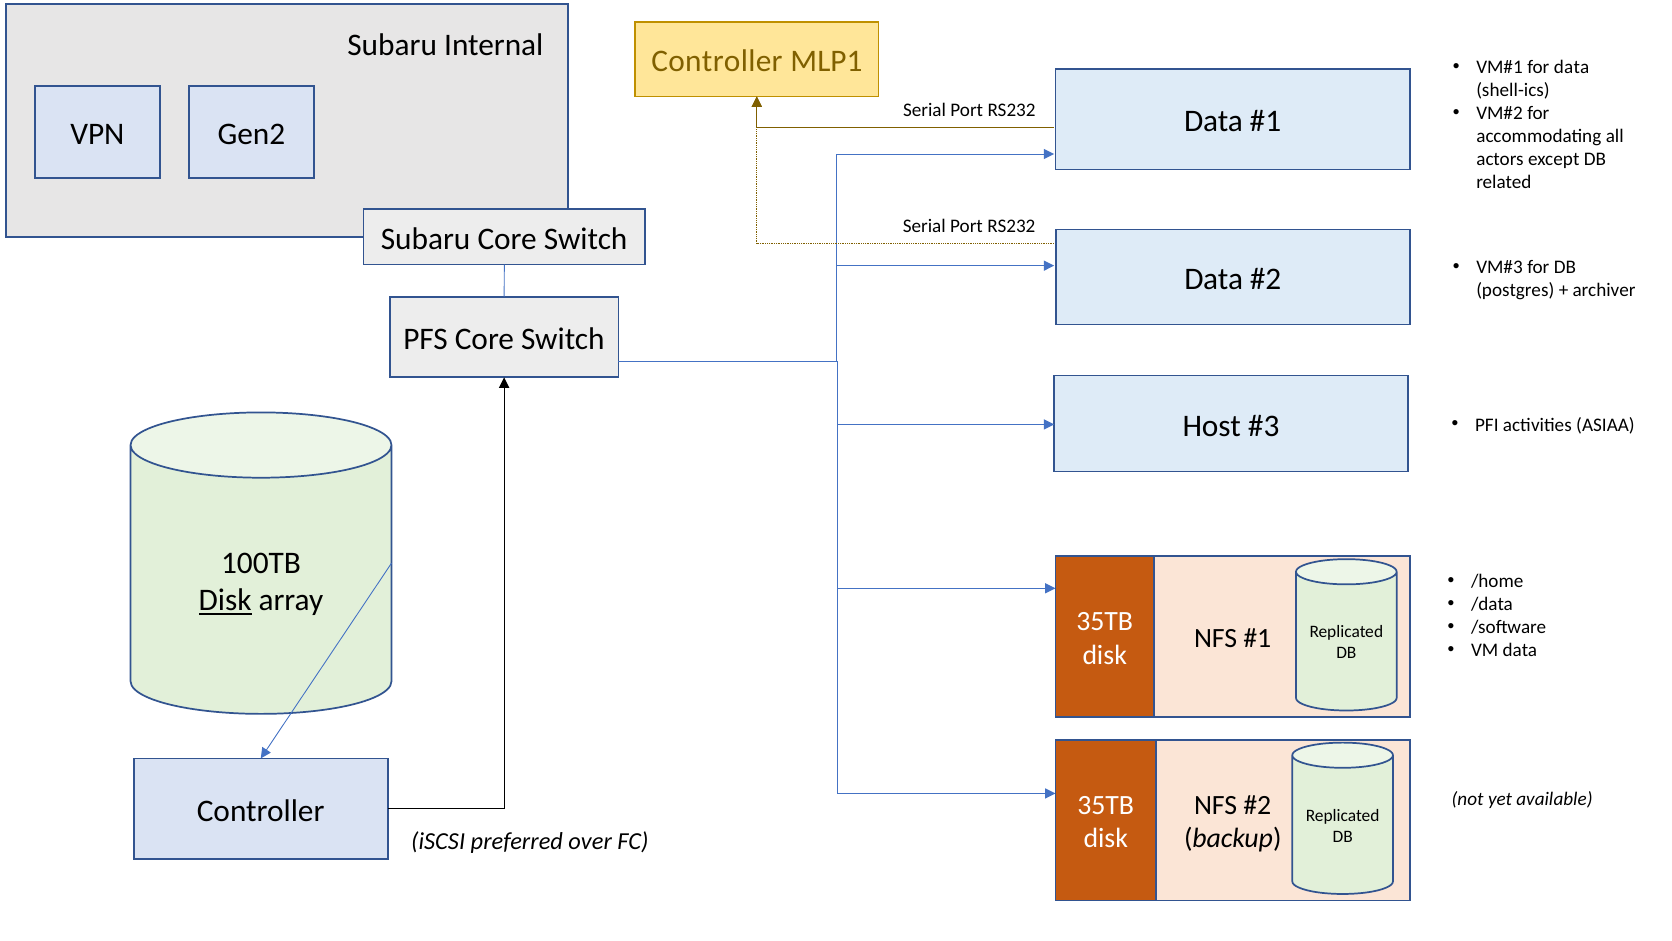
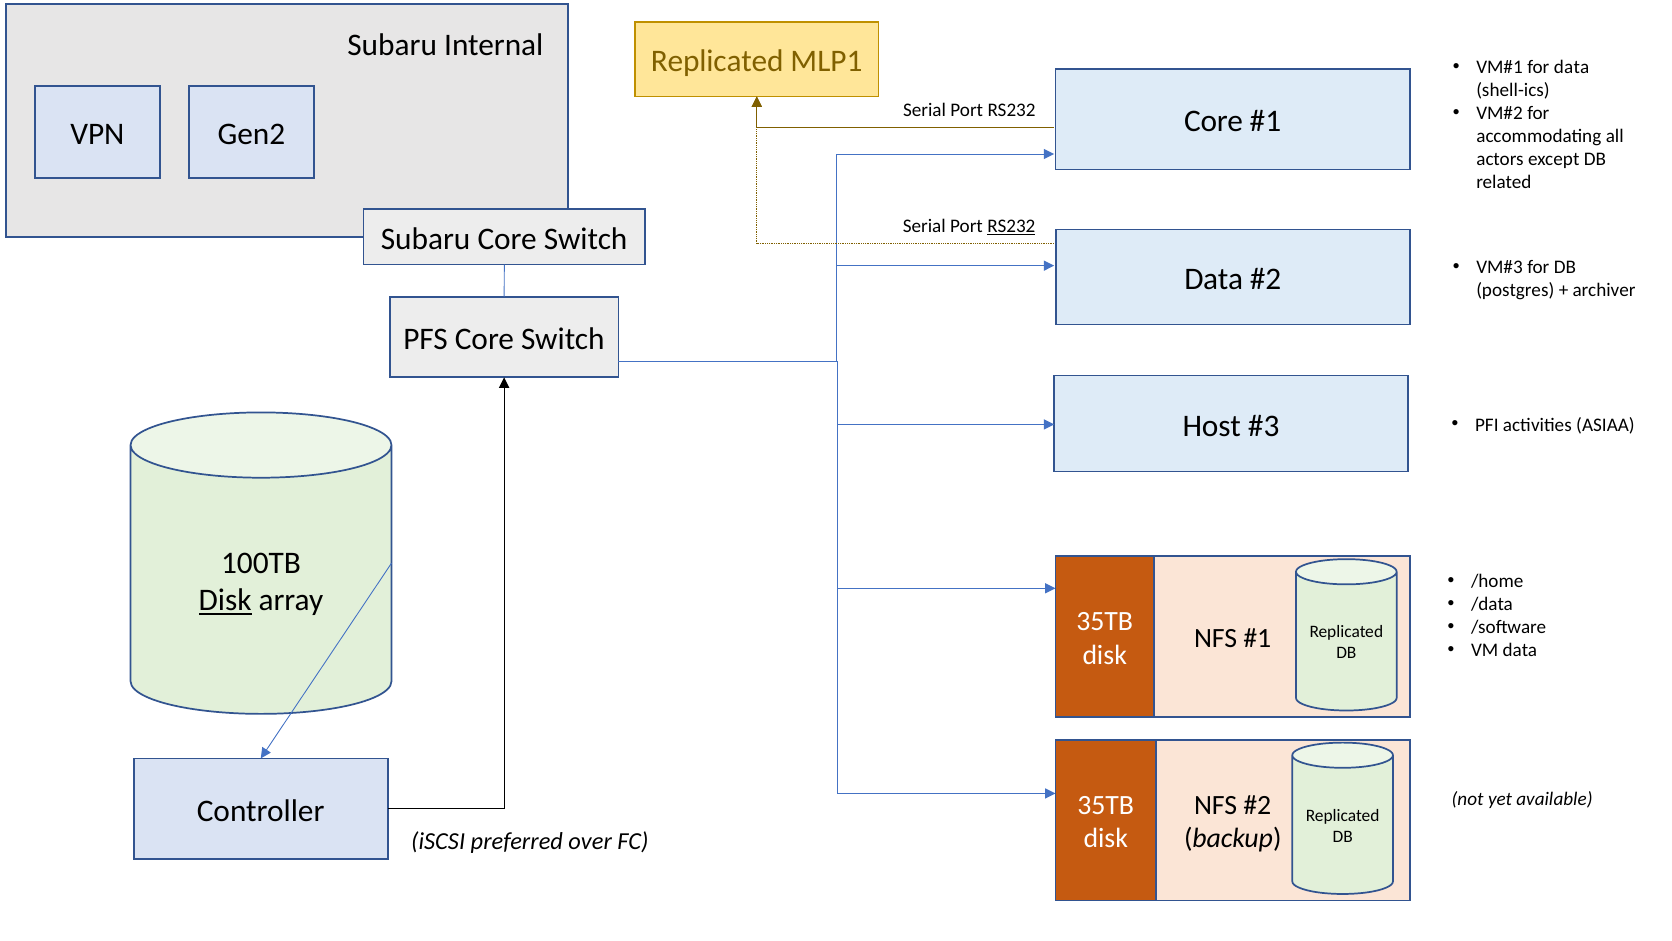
Controller at (717, 61): Controller -> Replicated
Data at (1214, 121): Data -> Core
RS232 at (1011, 226) underline: none -> present
